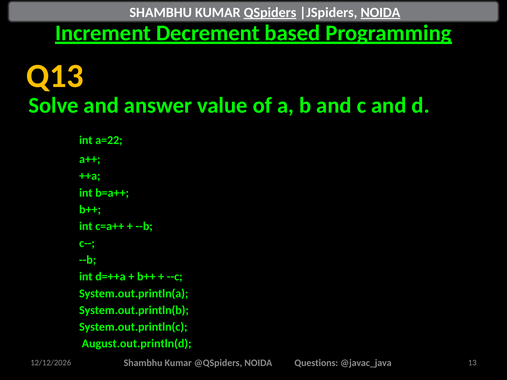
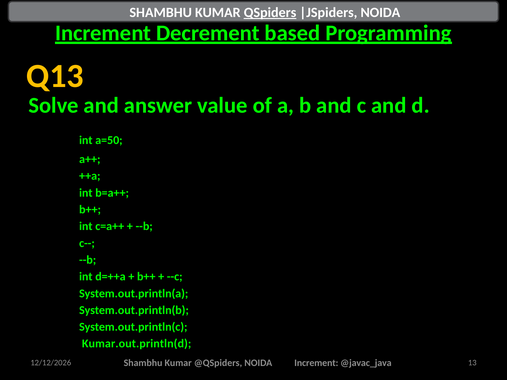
NOIDA at (380, 13) underline: present -> none
a=22: a=22 -> a=50
August.out.println(d: August.out.println(d -> Kumar.out.println(d
NOIDA Questions: Questions -> Increment
